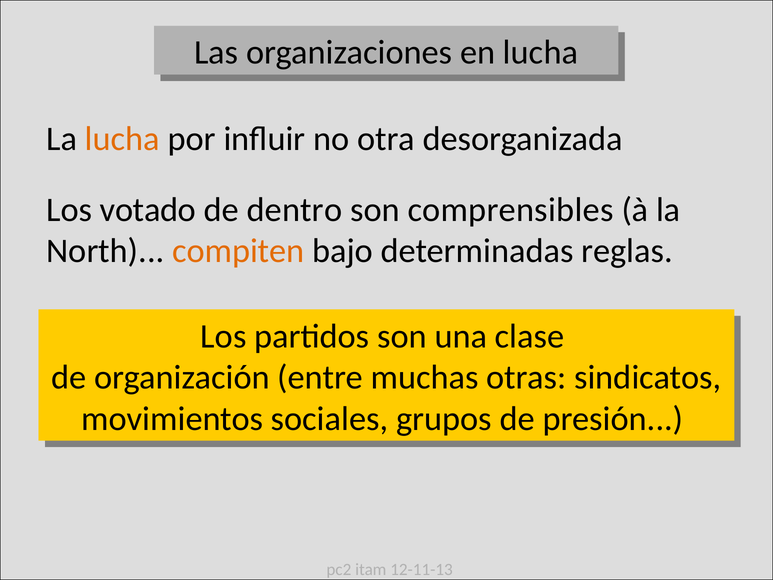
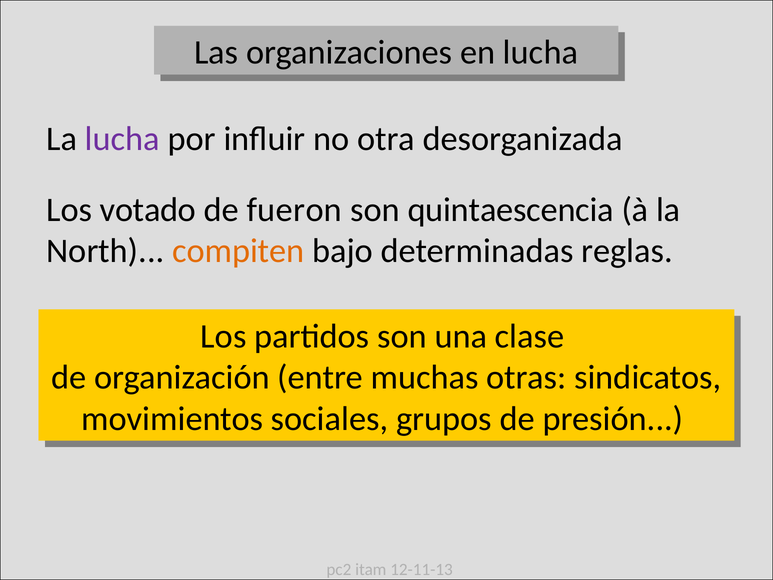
lucha at (122, 139) colour: orange -> purple
dentro: dentro -> fueron
comprensibles: comprensibles -> quintaescencia
